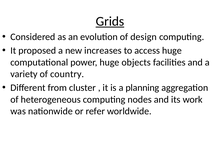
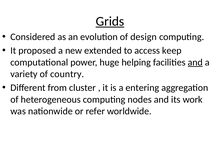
increases: increases -> extended
access huge: huge -> keep
objects: objects -> helping
and at (195, 62) underline: none -> present
planning: planning -> entering
